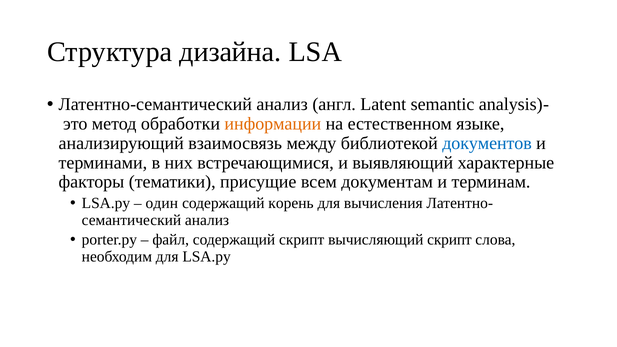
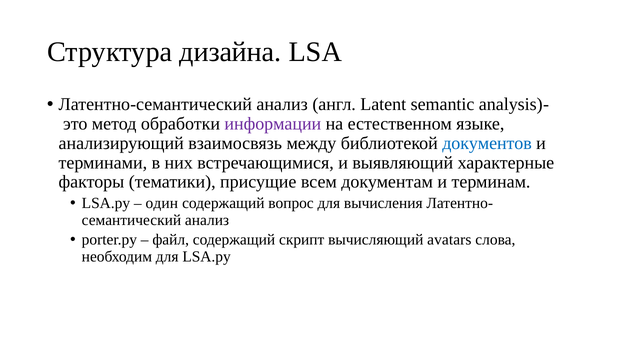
информации colour: orange -> purple
корень: корень -> вопрос
вычисляющий скрипт: скрипт -> avatars
